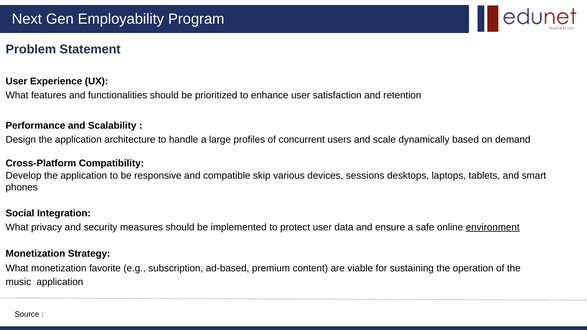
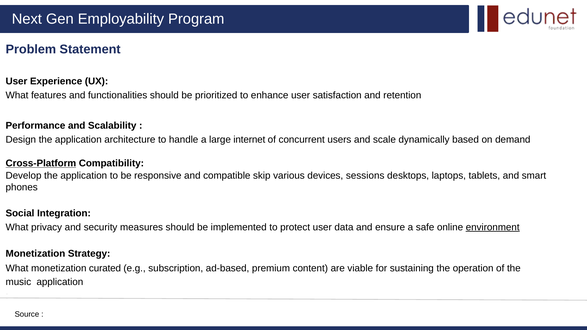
profiles: profiles -> internet
Cross-Platform underline: none -> present
favorite: favorite -> curated
